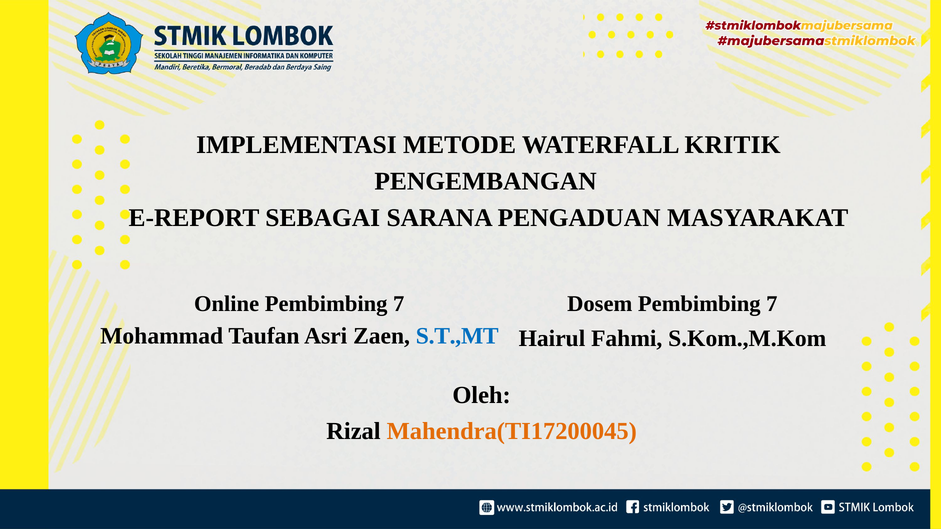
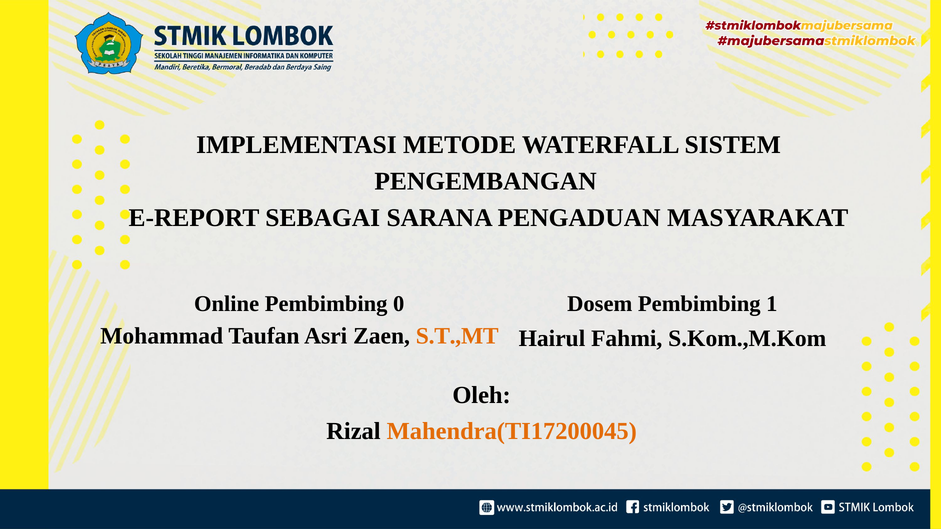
KRITIK: KRITIK -> SISTEM
7 at (399, 304): 7 -> 0
Dosem Pembimbing 7: 7 -> 1
S.T.,MT colour: blue -> orange
